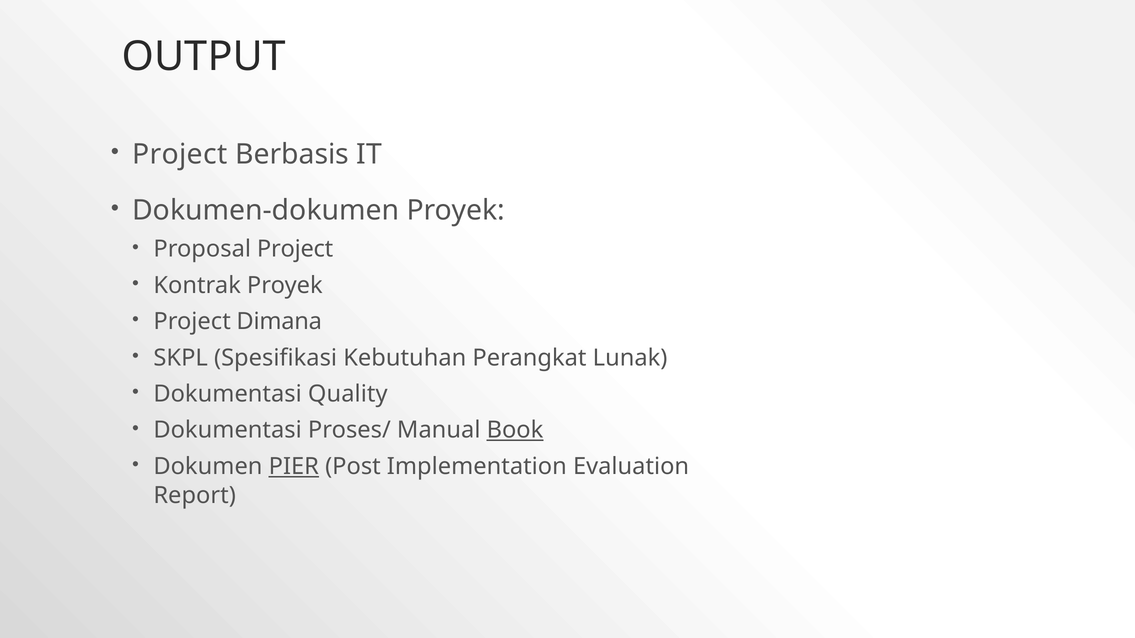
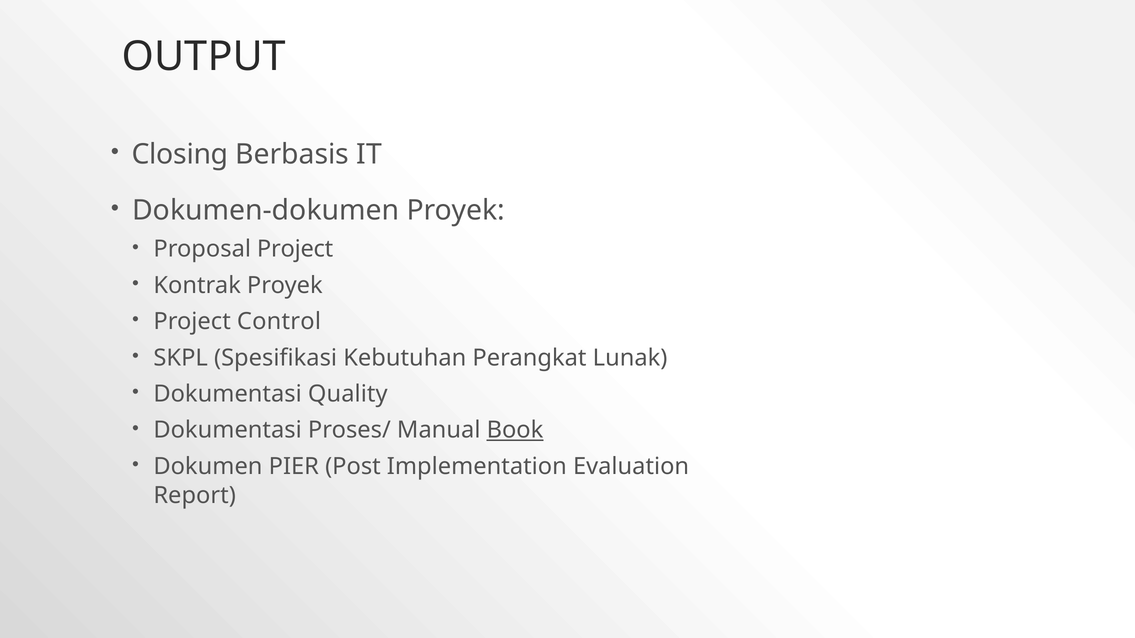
Project at (180, 154): Project -> Closing
Dimana: Dimana -> Control
PIER underline: present -> none
